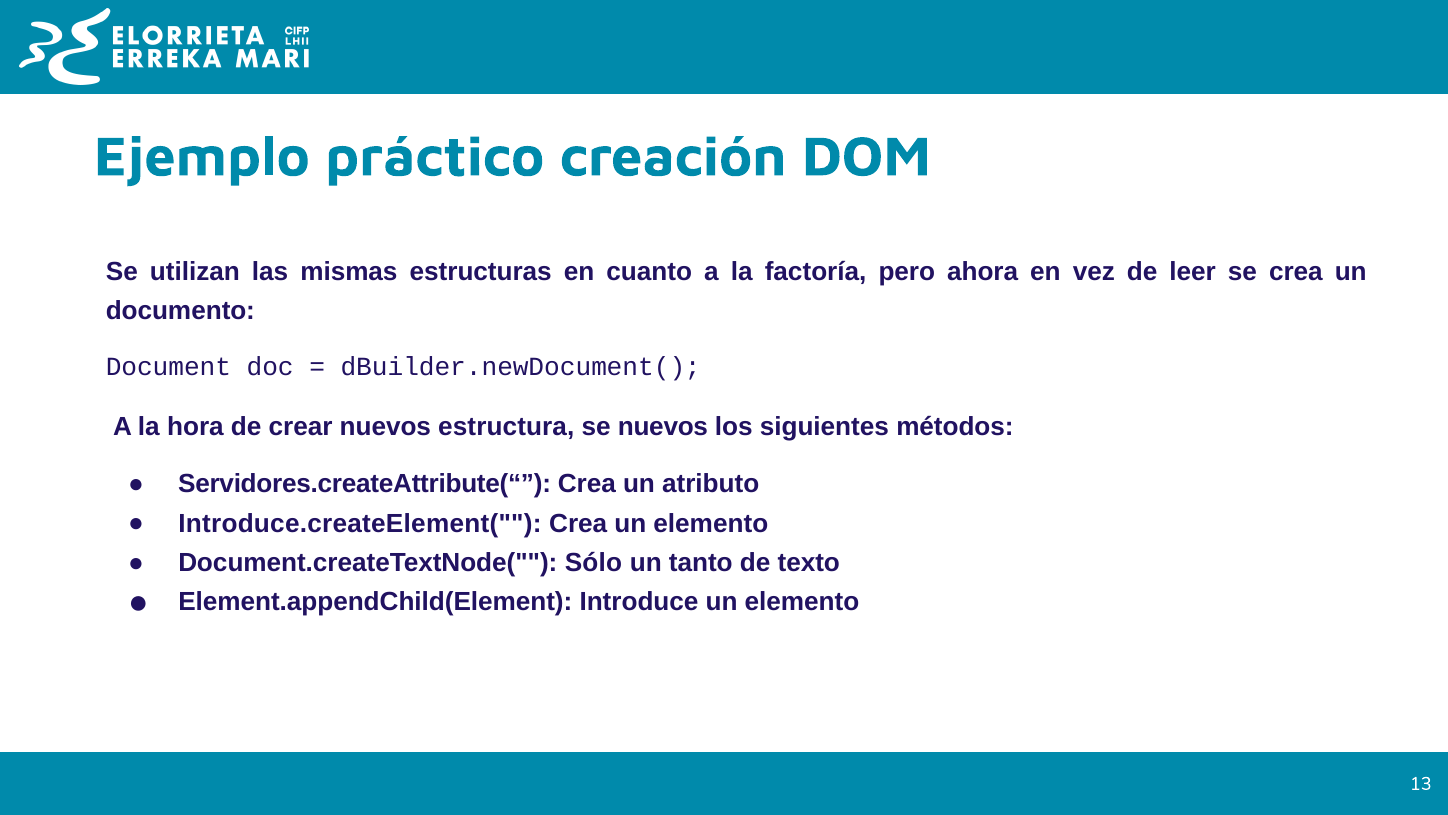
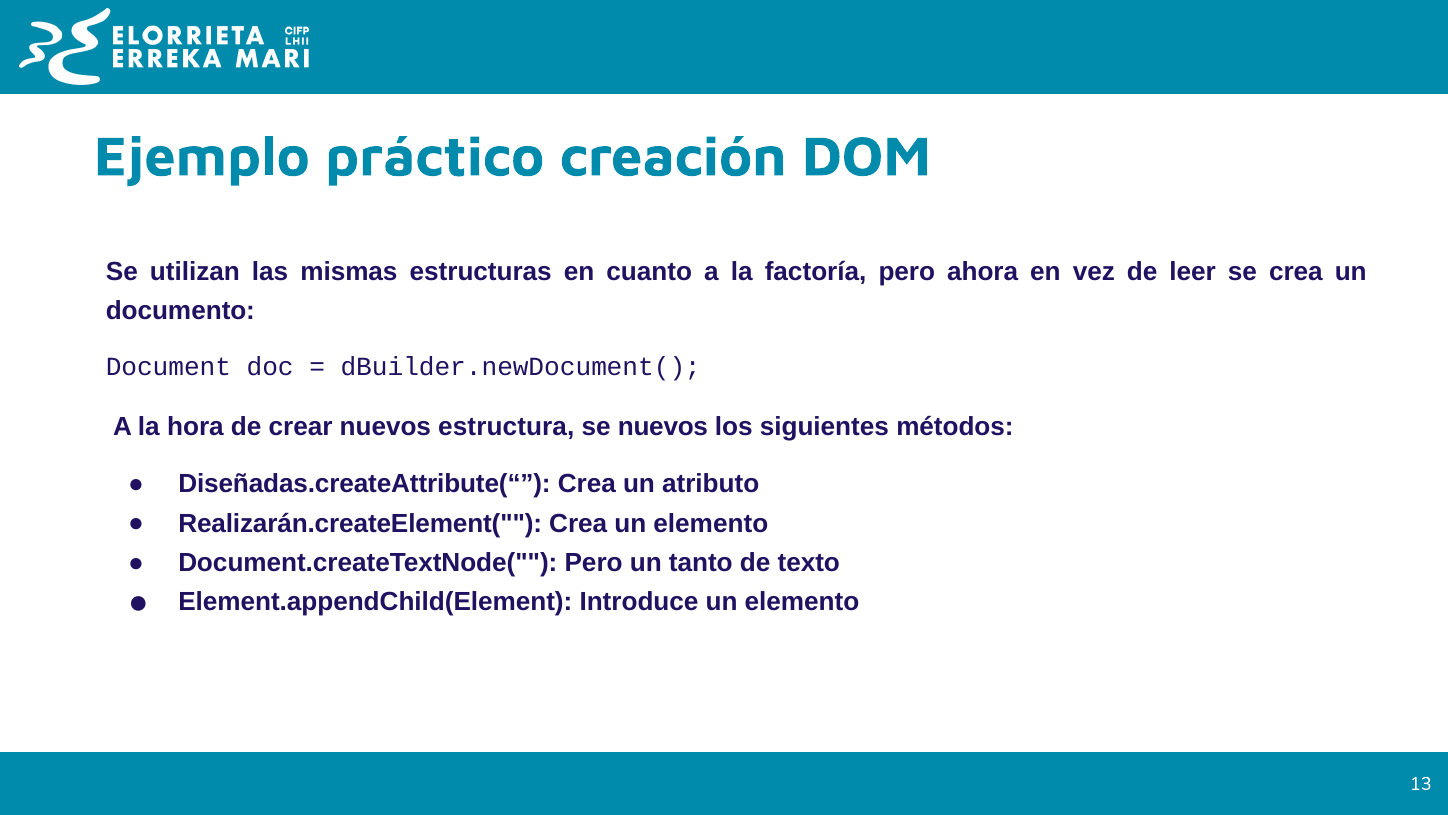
Servidores.createAttribute(“: Servidores.createAttribute(“ -> Diseñadas.createAttribute(“
Introduce.createElement(: Introduce.createElement( -> Realizarán.createElement(
Document.createTextNode( Sólo: Sólo -> Pero
